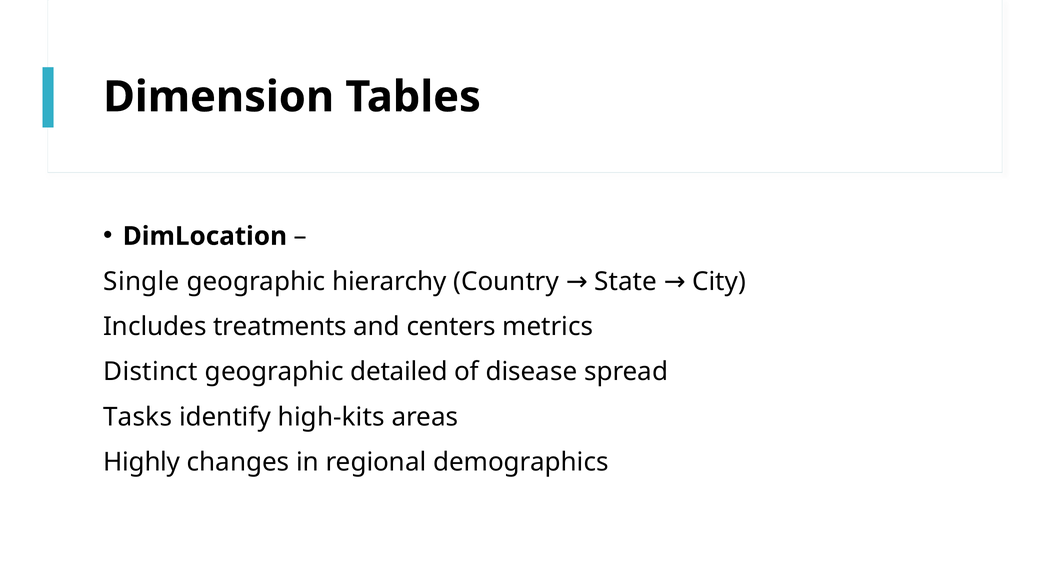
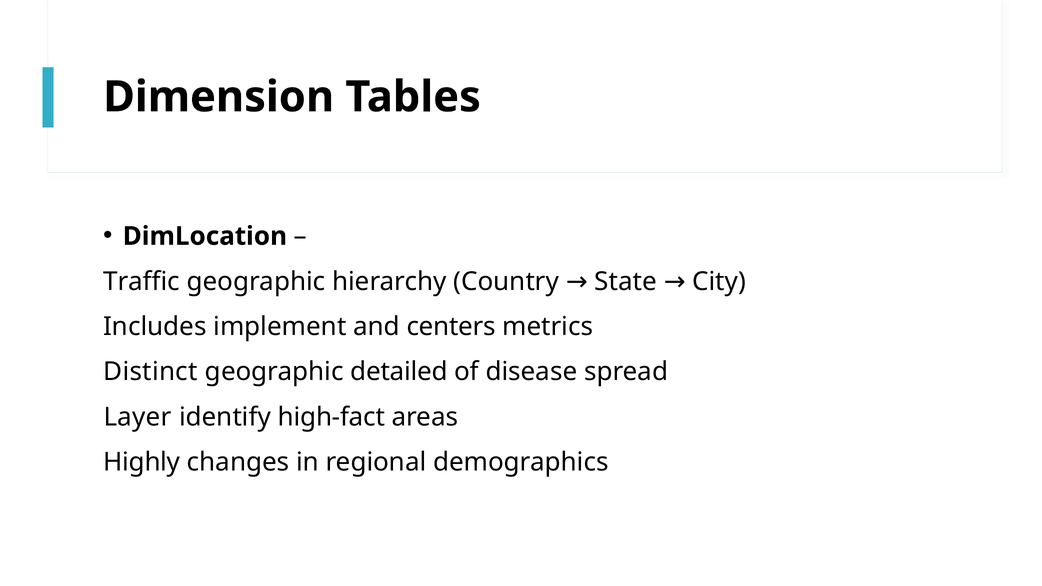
Single: Single -> Traffic
treatments: treatments -> implement
Tasks: Tasks -> Layer
high-kits: high-kits -> high-fact
